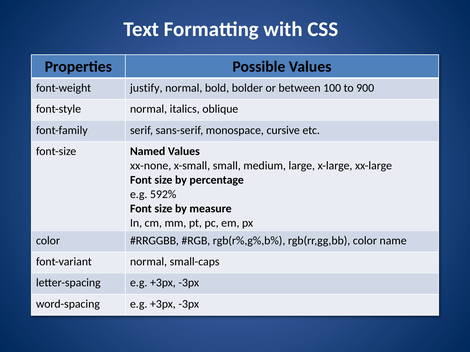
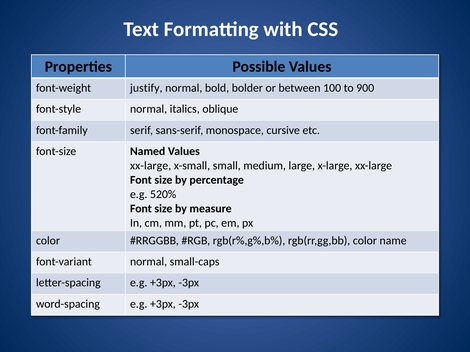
xx-none at (151, 166): xx-none -> xx-large
592%: 592% -> 520%
